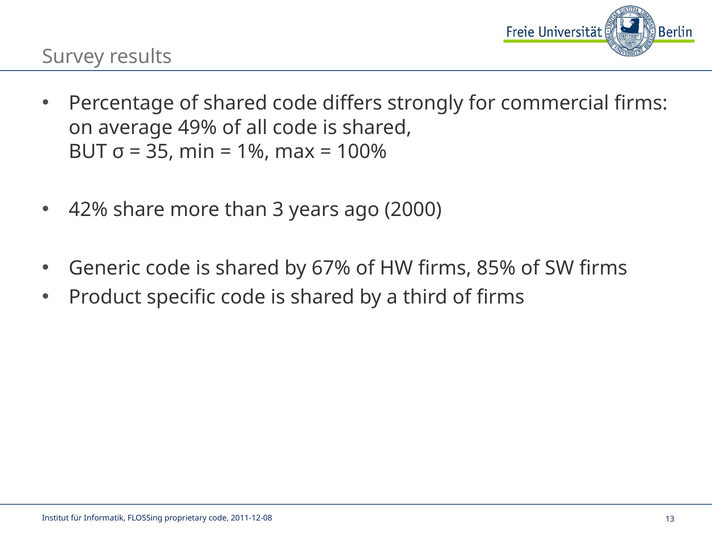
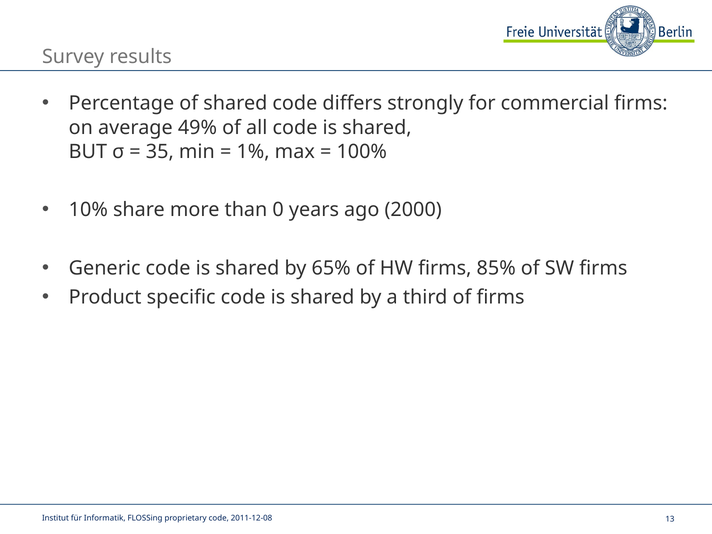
42%: 42% -> 10%
3: 3 -> 0
67%: 67% -> 65%
